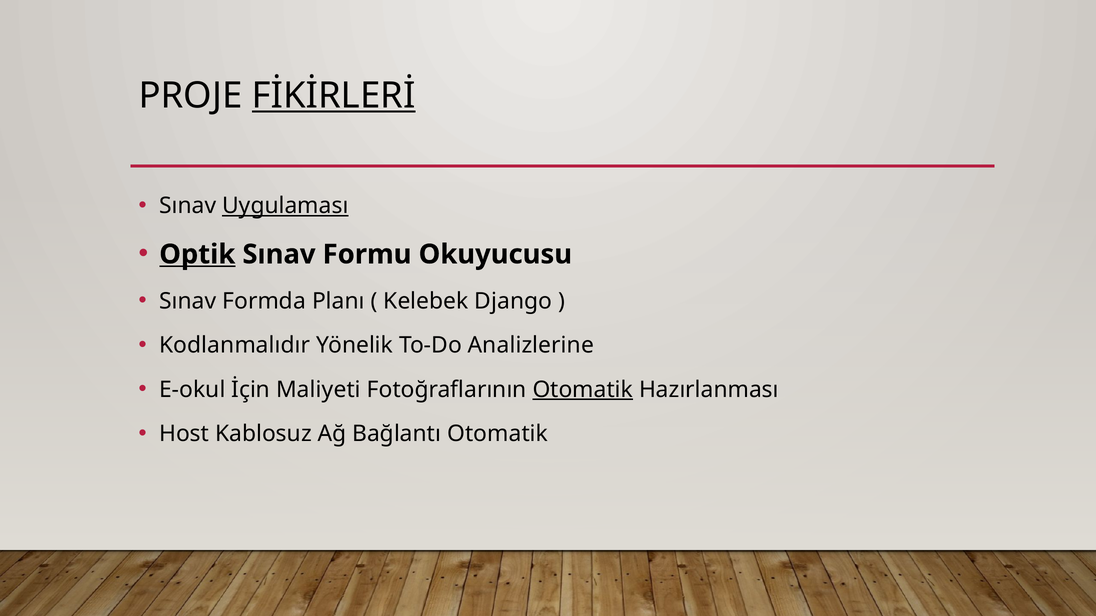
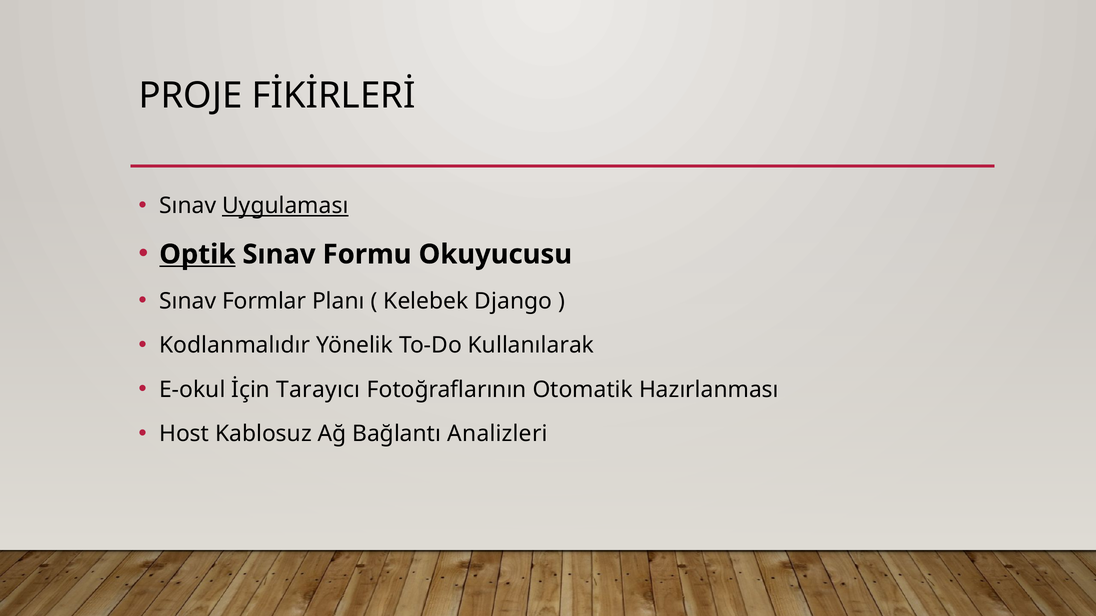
FİKİRLERİ underline: present -> none
Formda: Formda -> Formlar
Analizlerine: Analizlerine -> Kullanılarak
Maliyeti: Maliyeti -> Tarayıcı
Otomatik at (583, 390) underline: present -> none
Bağlantı Otomatik: Otomatik -> Analizleri
